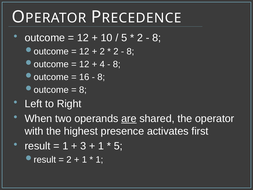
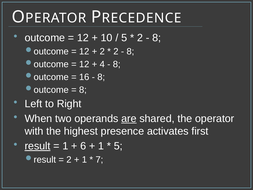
result underline: none -> present
3: 3 -> 6
1 at (99, 159): 1 -> 7
